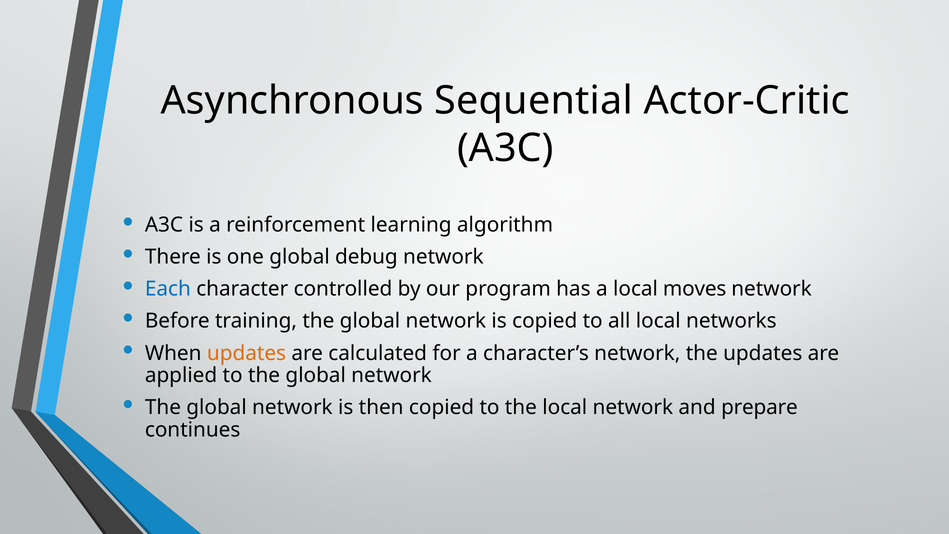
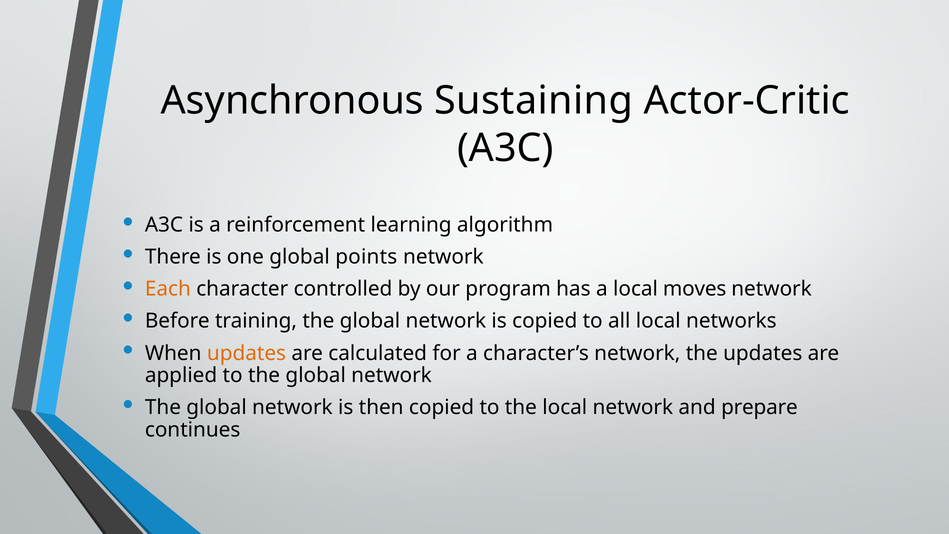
Sequential: Sequential -> Sustaining
debug: debug -> points
Each colour: blue -> orange
